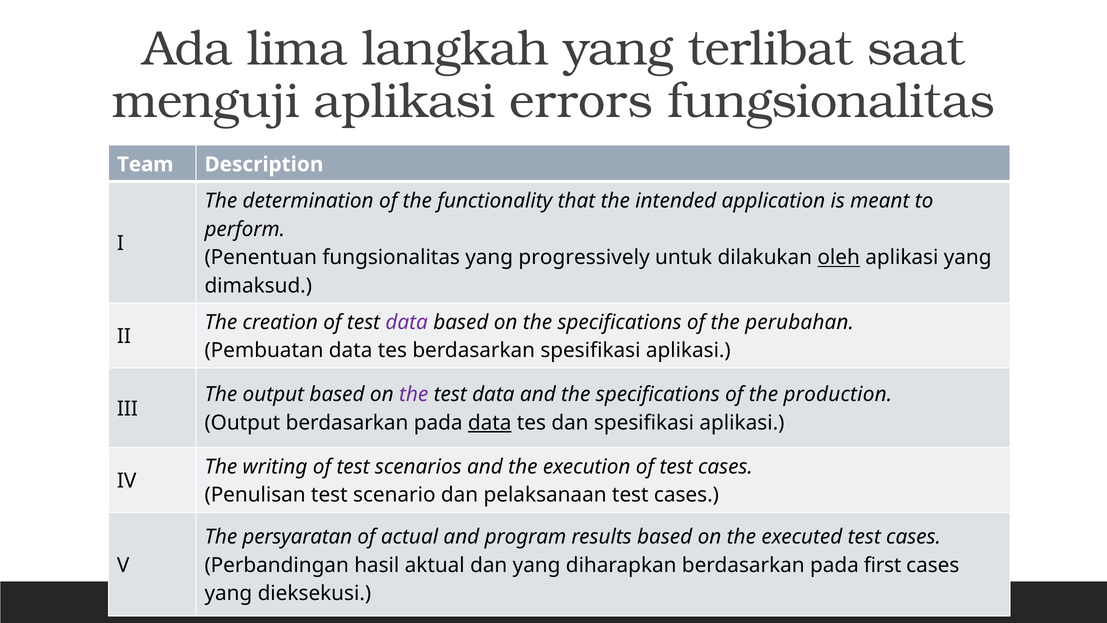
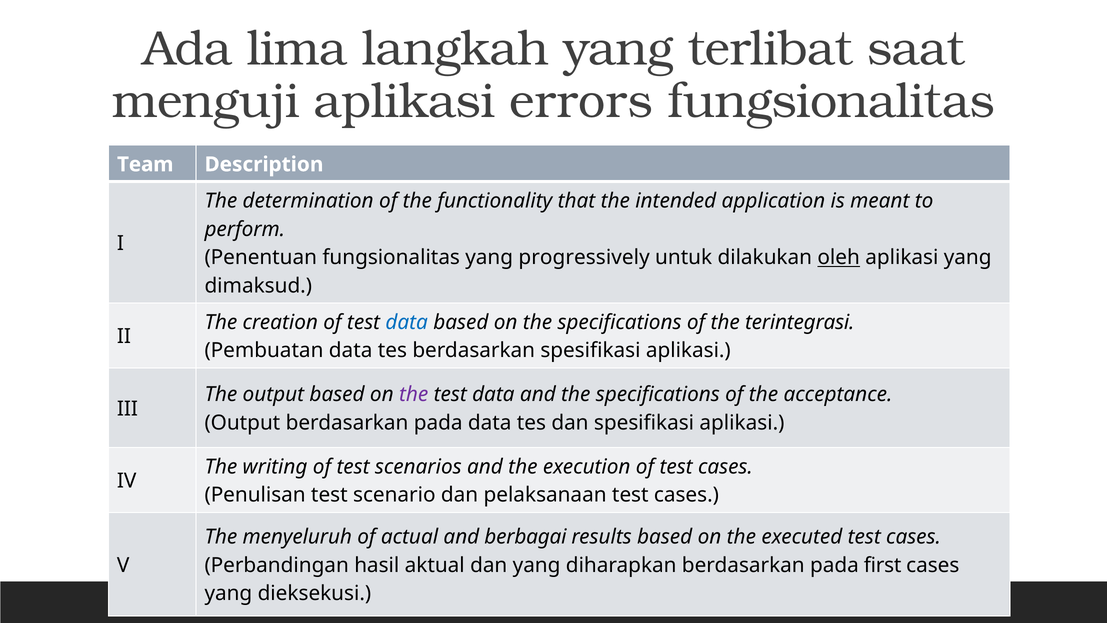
data at (407, 322) colour: purple -> blue
perubahan: perubahan -> terintegrasi
production: production -> acceptance
data at (490, 423) underline: present -> none
persyaratan: persyaratan -> menyeluruh
program: program -> berbagai
